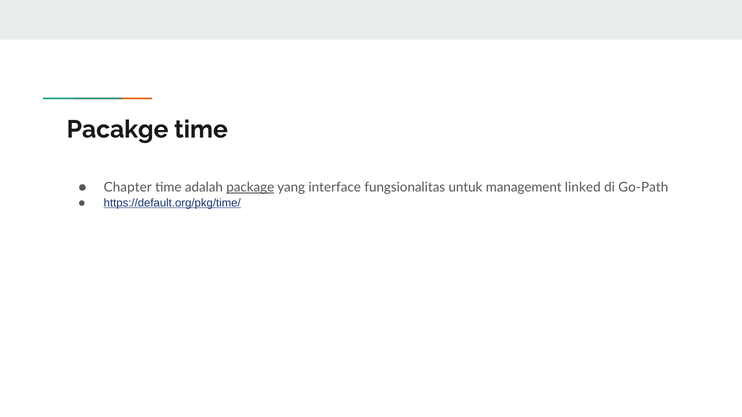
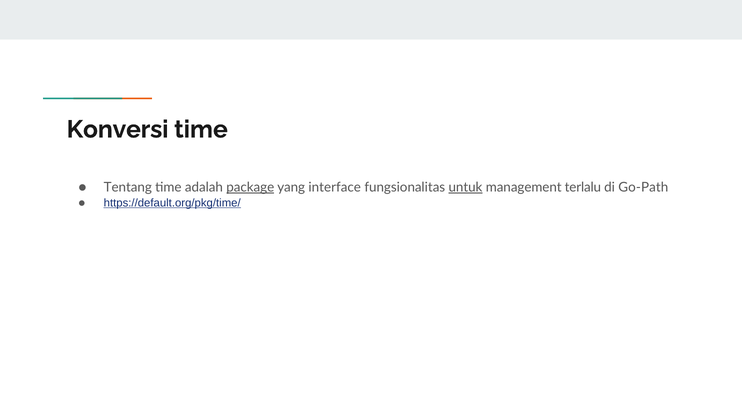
Pacakge: Pacakge -> Konversi
Chapter: Chapter -> Tentang
untuk underline: none -> present
linked: linked -> terlalu
